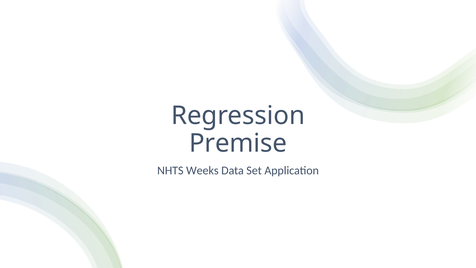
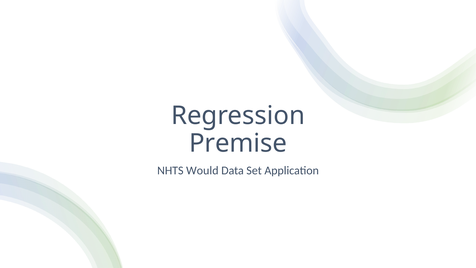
Weeks: Weeks -> Would
